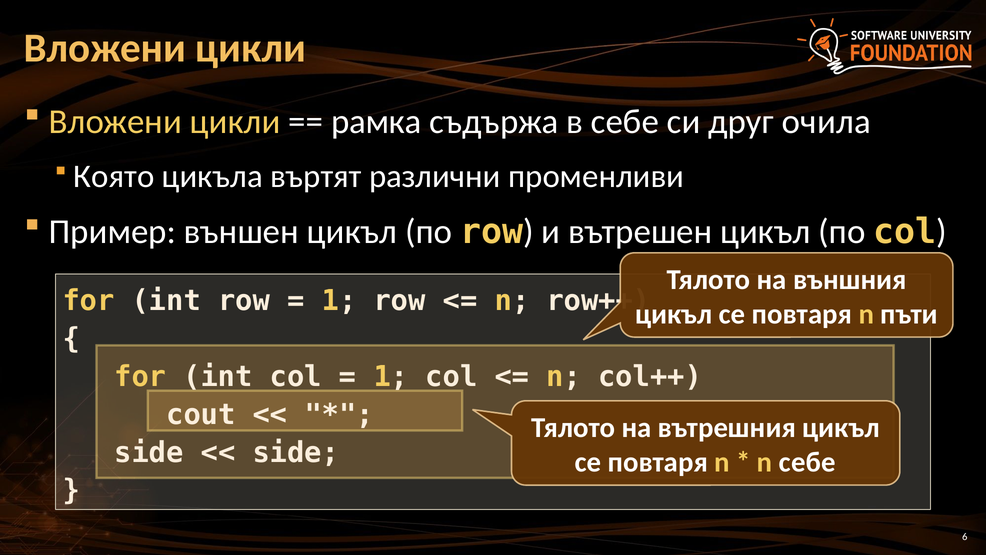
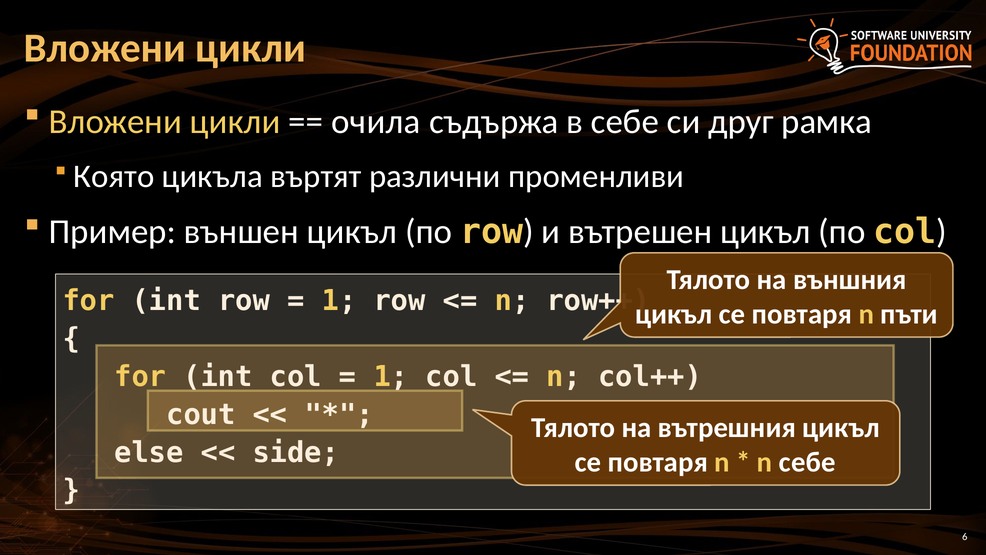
рамка: рамка -> очила
очила: очила -> рамка
side at (149, 452): side -> else
